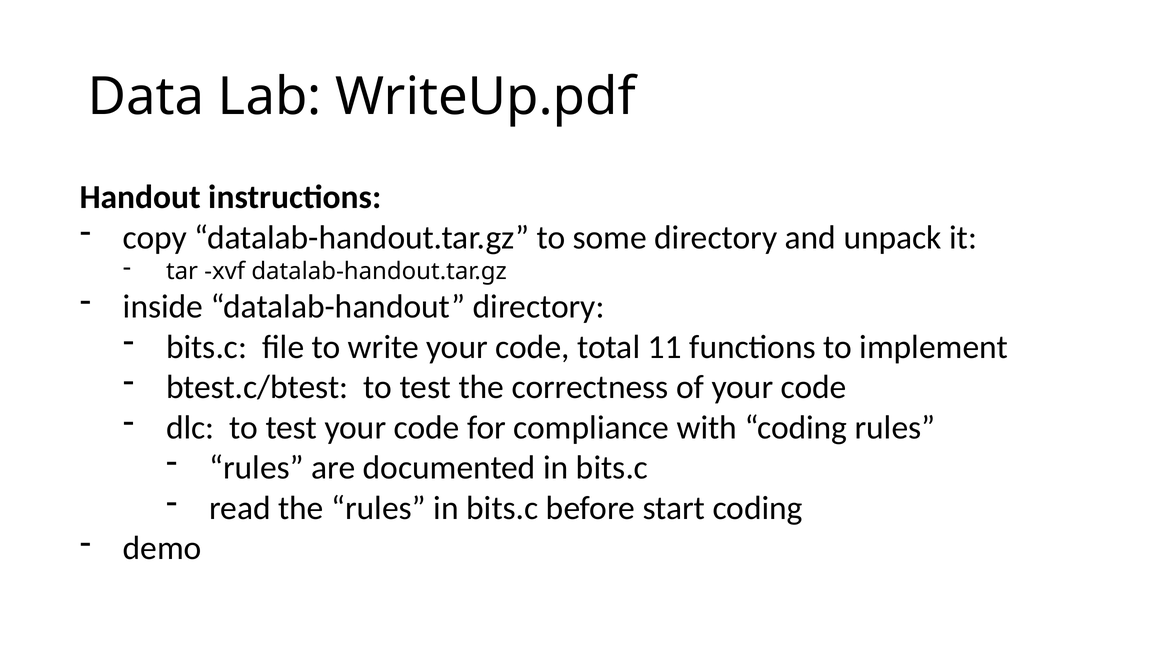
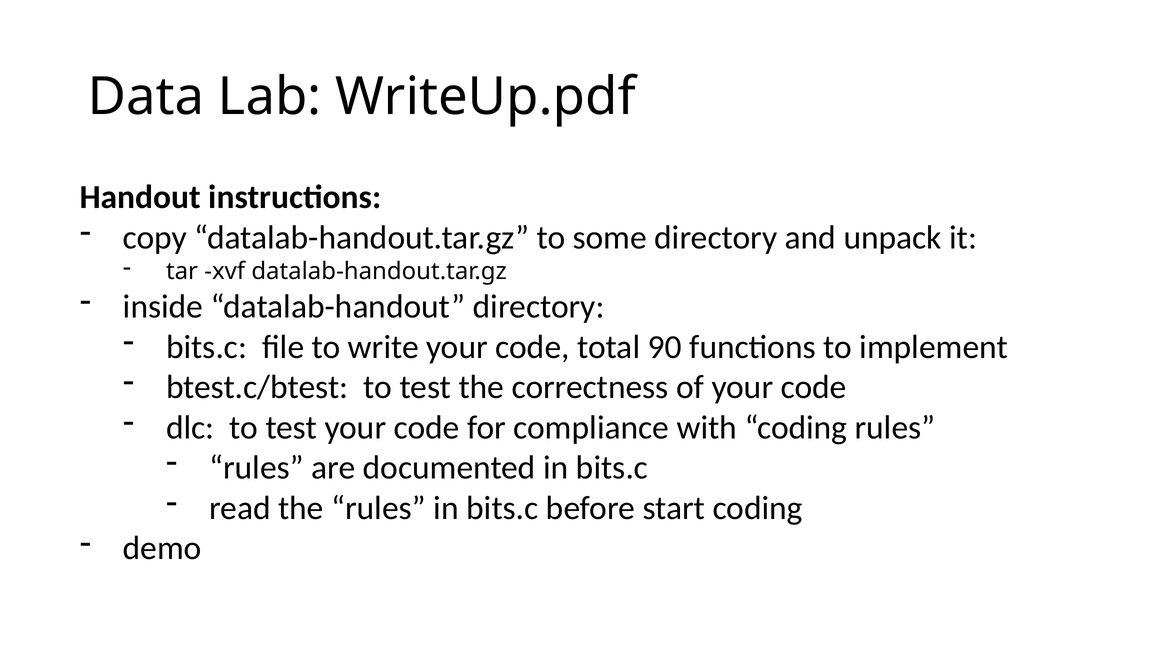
11: 11 -> 90
